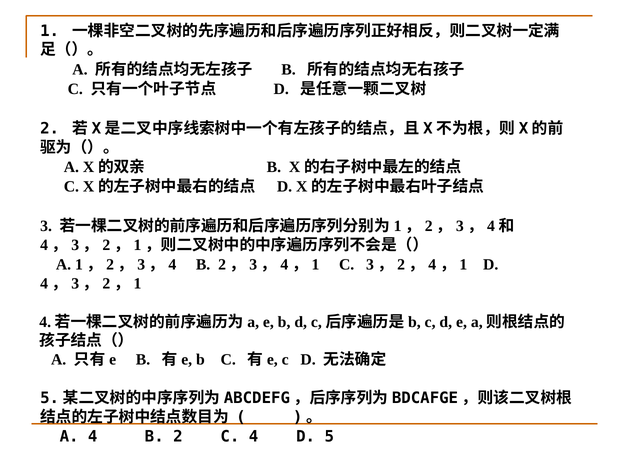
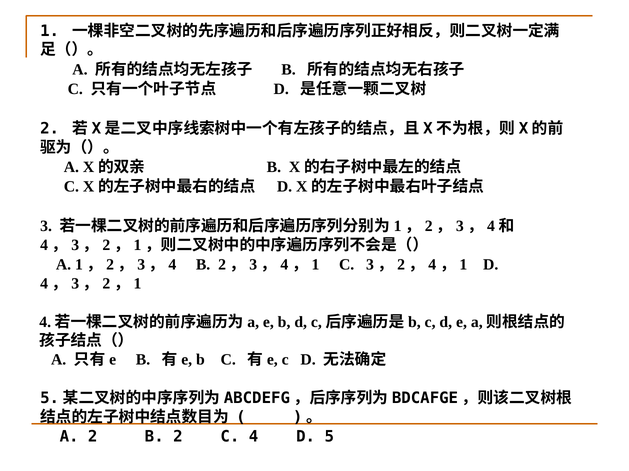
A 4: 4 -> 2
